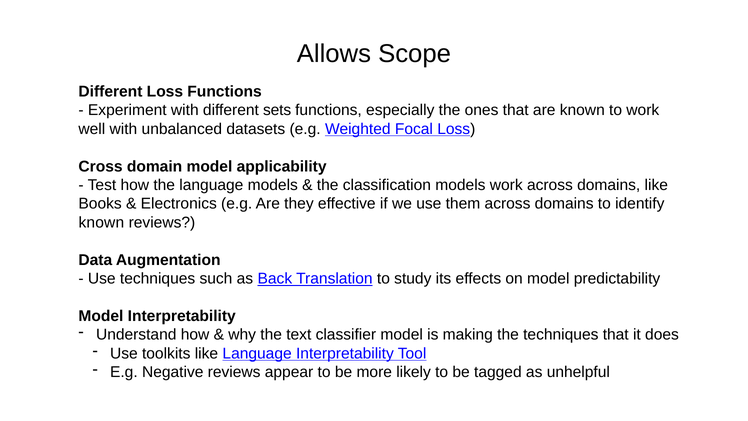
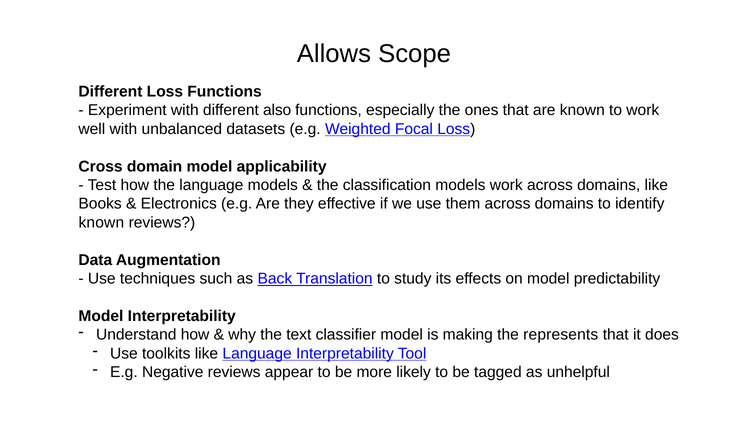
sets: sets -> also
the techniques: techniques -> represents
